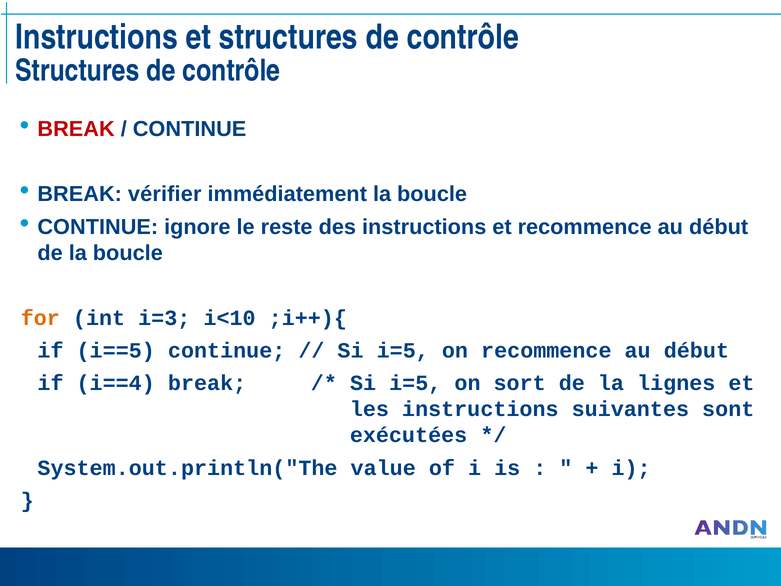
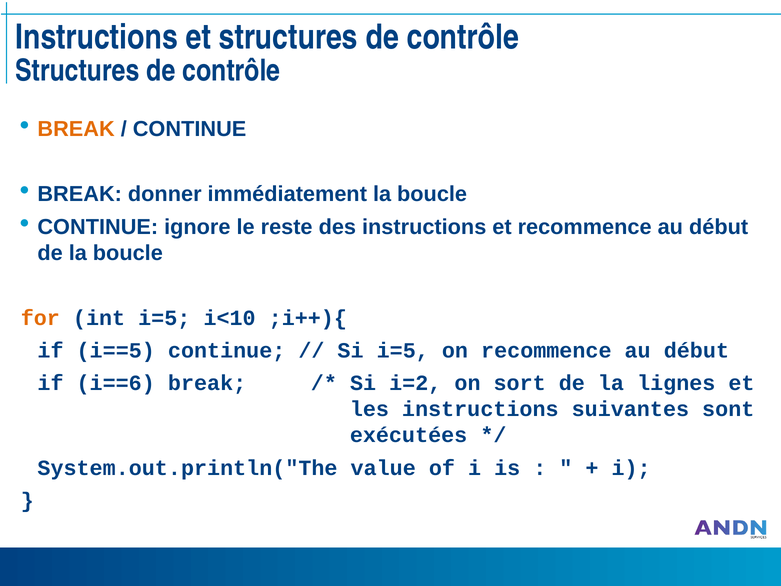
BREAK at (76, 129) colour: red -> orange
vérifier: vérifier -> donner
int i=3: i=3 -> i=5
i==4: i==4 -> i==6
i=5 at (415, 383): i=5 -> i=2
